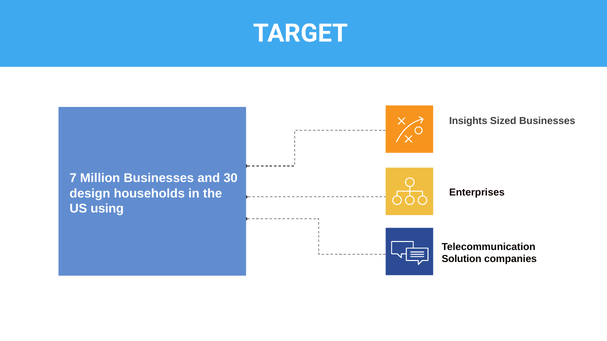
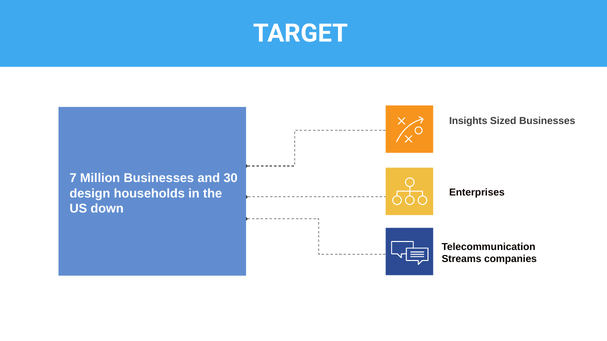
using: using -> down
Solution: Solution -> Streams
